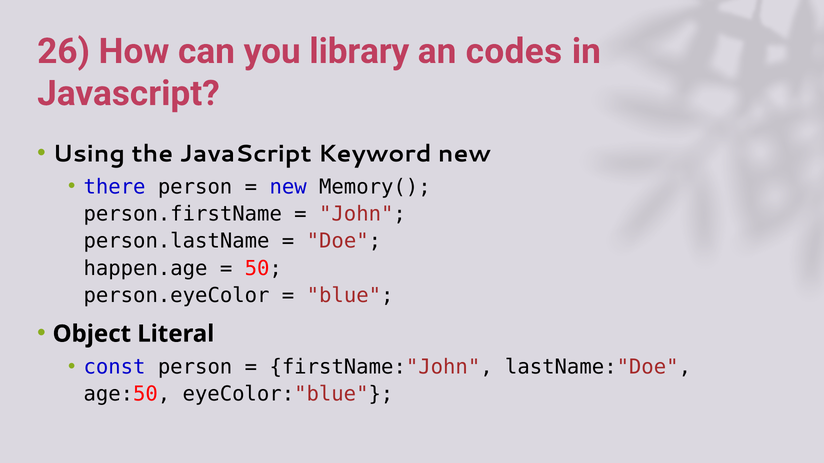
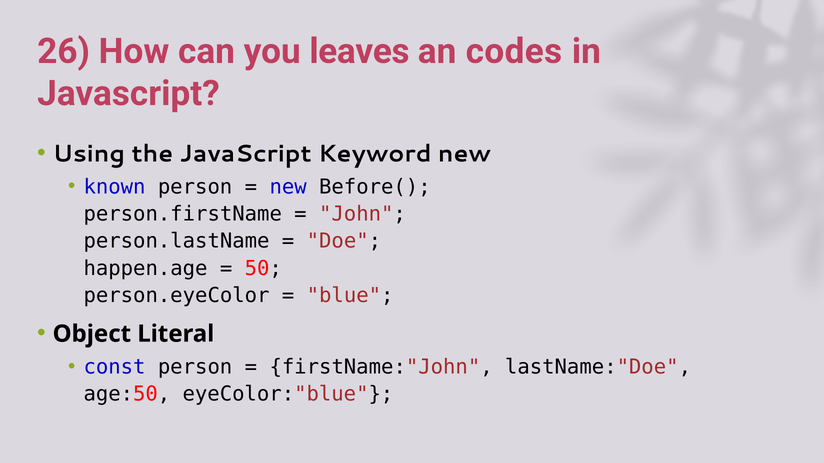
library: library -> leaves
there: there -> known
Memory(: Memory( -> Before(
